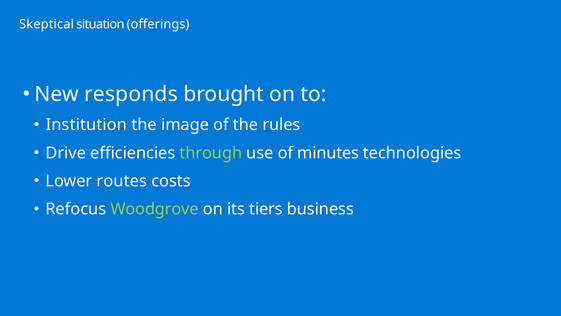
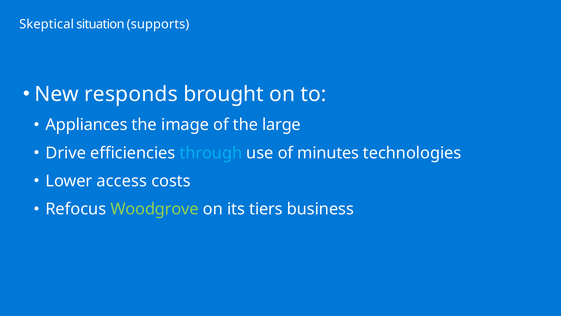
offerings: offerings -> supports
Institution: Institution -> Appliances
rules: rules -> large
through colour: light green -> light blue
routes: routes -> access
